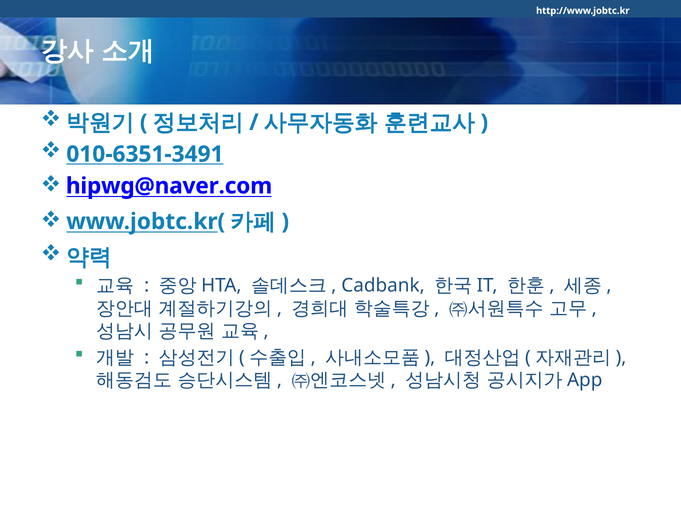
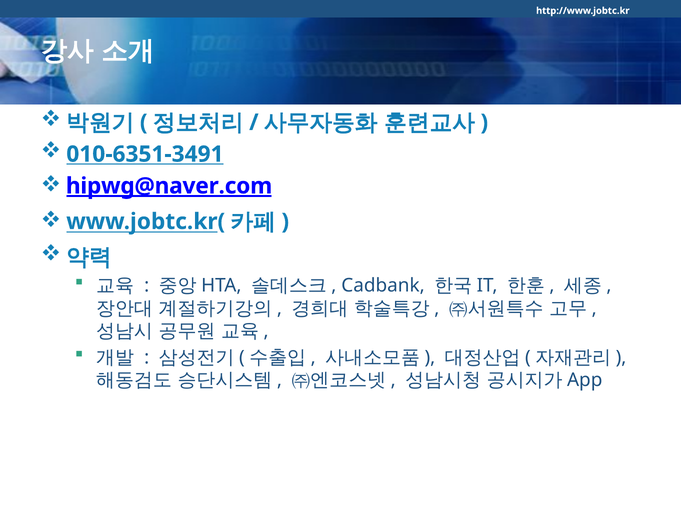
hipwg@naver.com underline: none -> present
